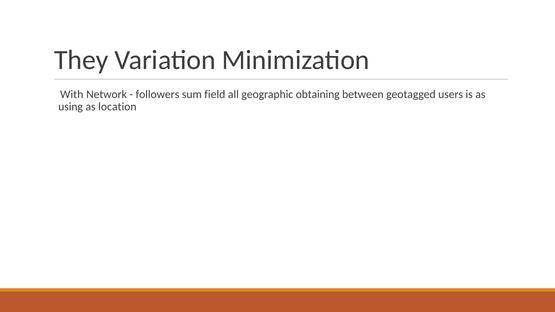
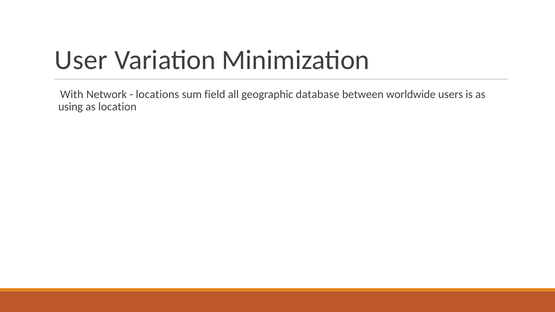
They: They -> User
followers: followers -> locations
obtaining: obtaining -> database
geotagged: geotagged -> worldwide
